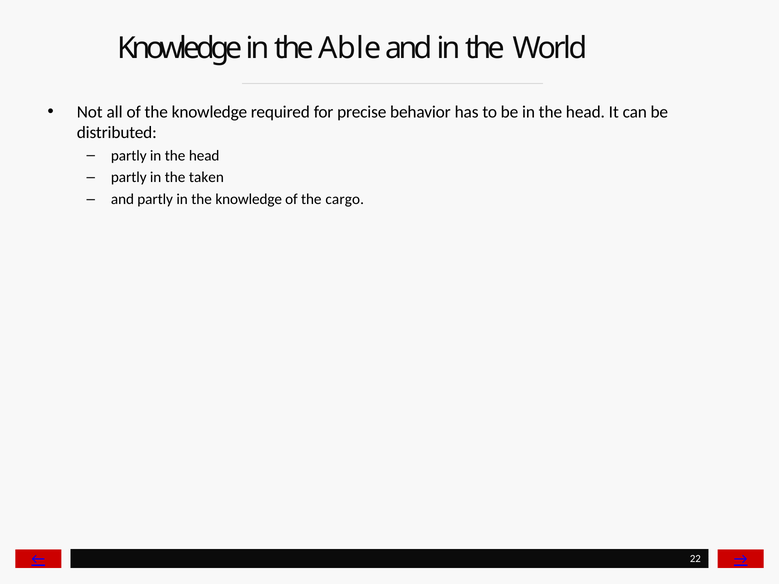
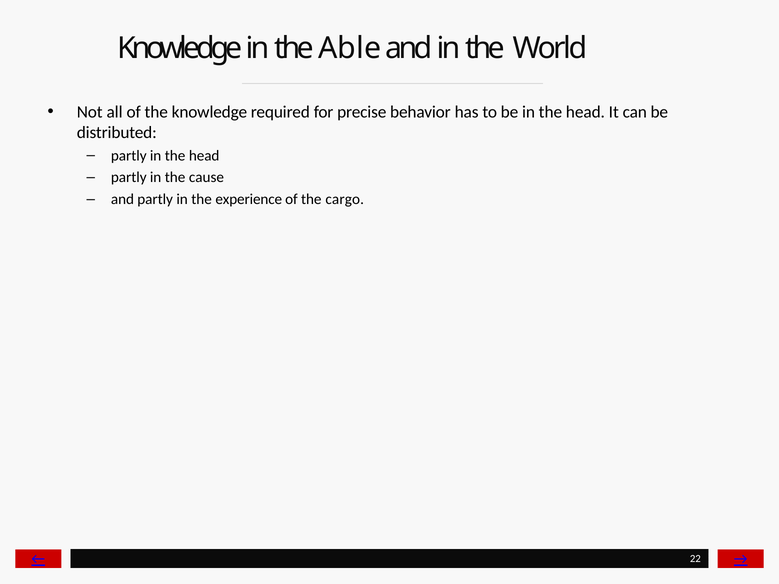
taken: taken -> cause
in the knowledge: knowledge -> experience
